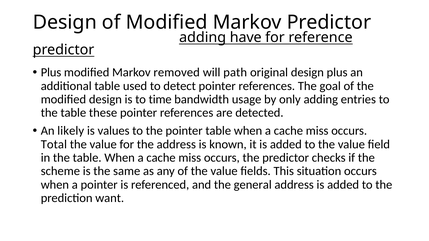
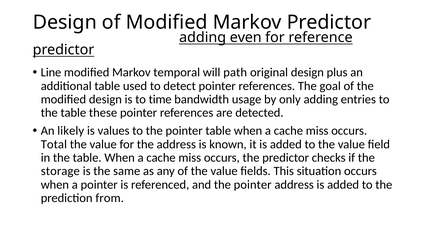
have: have -> even
Plus at (51, 73): Plus -> Line
removed: removed -> temporal
scheme: scheme -> storage
and the general: general -> pointer
want: want -> from
